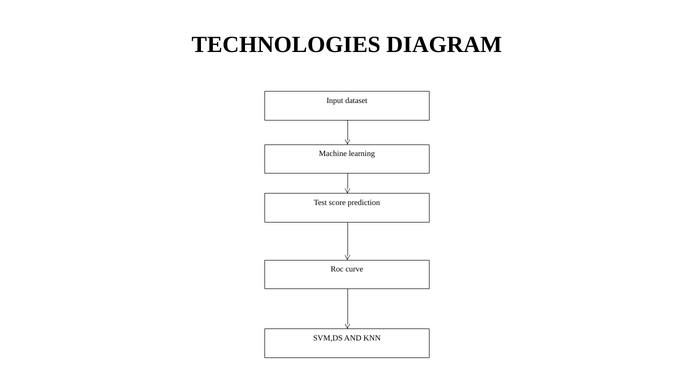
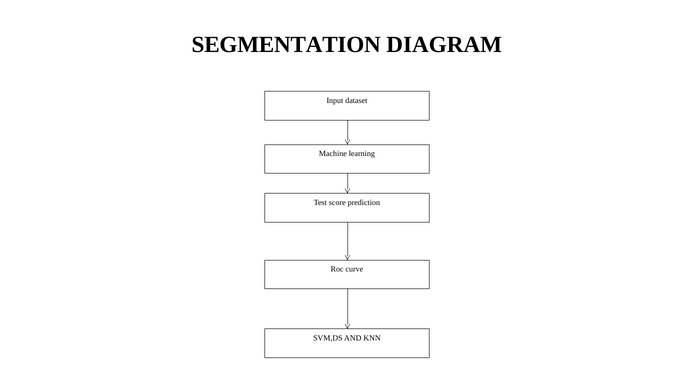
TECHNOLOGIES: TECHNOLOGIES -> SEGMENTATION
